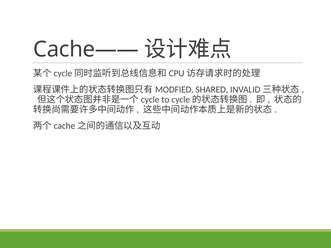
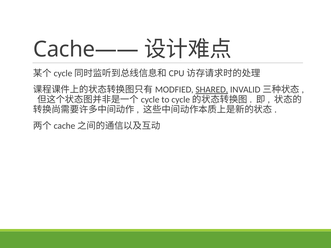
SHARED underline: none -> present
